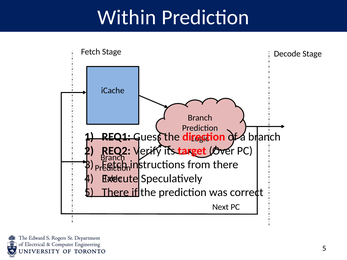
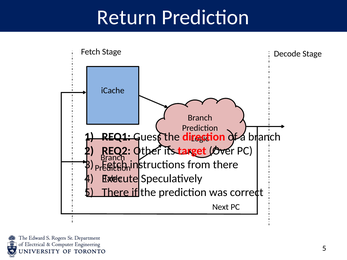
Within: Within -> Return
Verify: Verify -> Other
